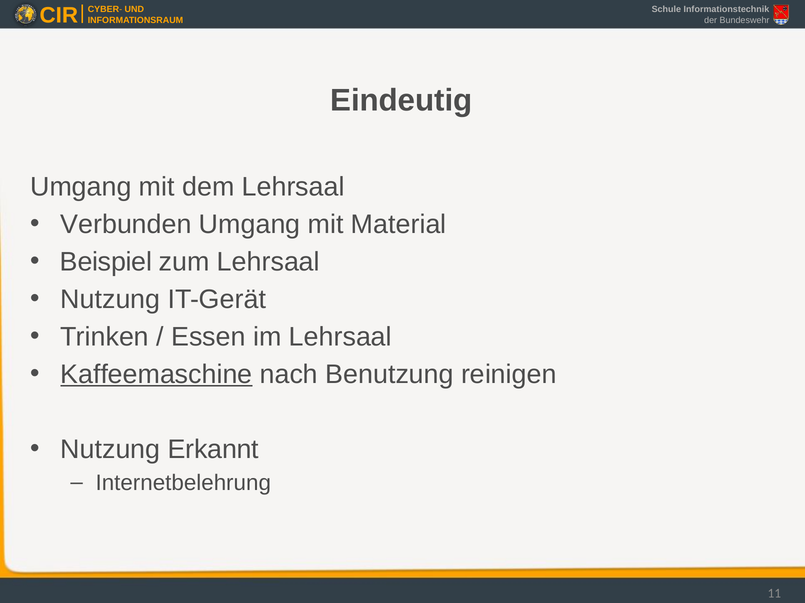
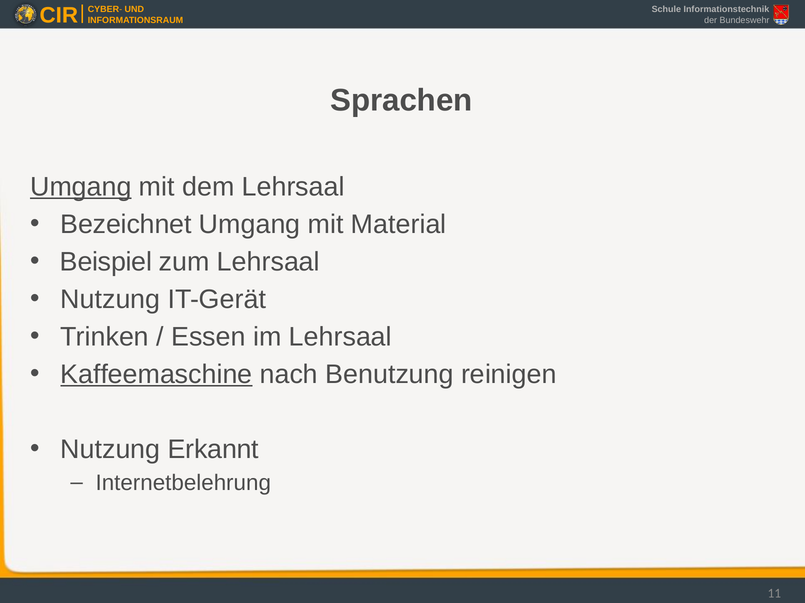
Eindeutig: Eindeutig -> Sprachen
Umgang at (81, 187) underline: none -> present
Verbunden: Verbunden -> Bezeichnet
